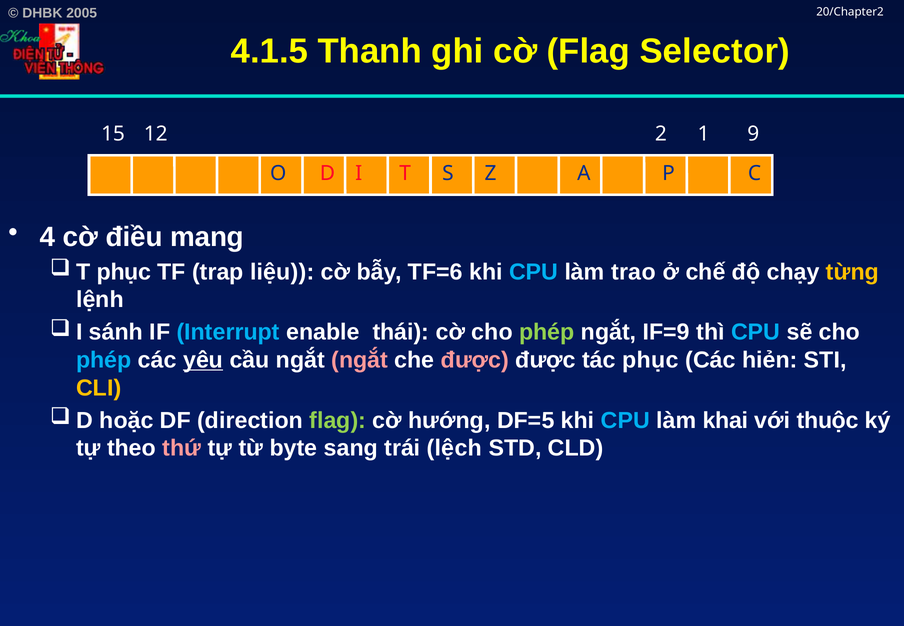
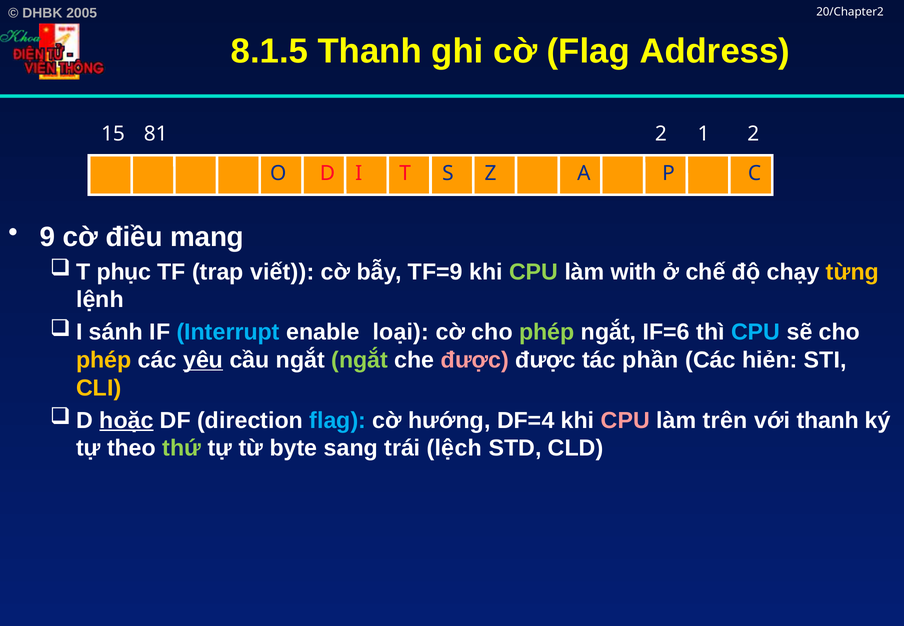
4.1.5: 4.1.5 -> 8.1.5
Selector: Selector -> Address
12: 12 -> 81
1 9: 9 -> 2
4: 4 -> 9
liệu: liệu -> viết
TF=6: TF=6 -> TF=9
CPU at (534, 272) colour: light blue -> light green
trao: trao -> with
thái: thái -> loại
IF=9: IF=9 -> IF=6
phép at (104, 360) colour: light blue -> yellow
ngắt at (360, 360) colour: pink -> light green
tác phục: phục -> phần
hoặc underline: none -> present
flag at (338, 420) colour: light green -> light blue
DF=5: DF=5 -> DF=4
CPU at (625, 420) colour: light blue -> pink
khai: khai -> trên
với thuộc: thuộc -> thanh
thứ colour: pink -> light green
